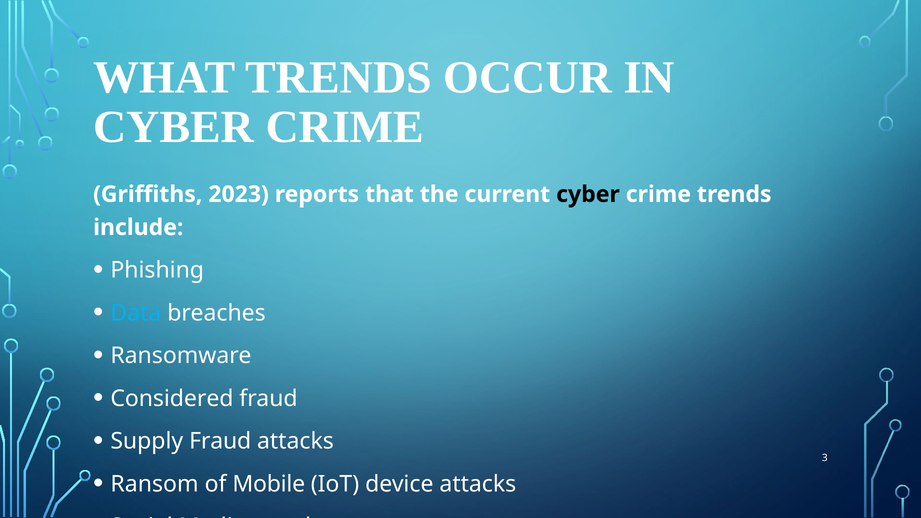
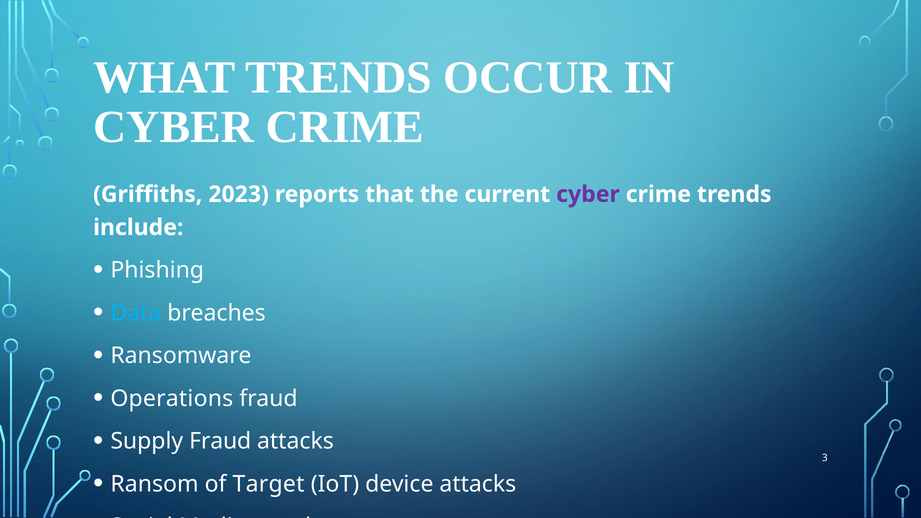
cyber at (588, 194) colour: black -> purple
Considered: Considered -> Operations
Mobile: Mobile -> Target
